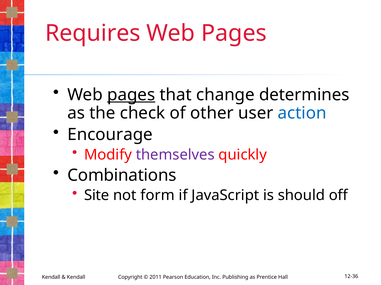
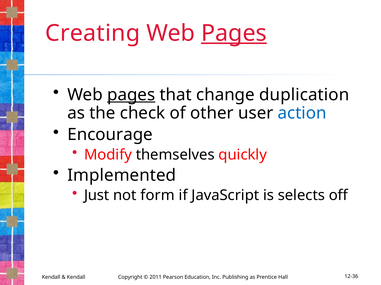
Requires: Requires -> Creating
Pages at (234, 33) underline: none -> present
determines: determines -> duplication
themselves colour: purple -> black
Combinations: Combinations -> Implemented
Site: Site -> Just
should: should -> selects
